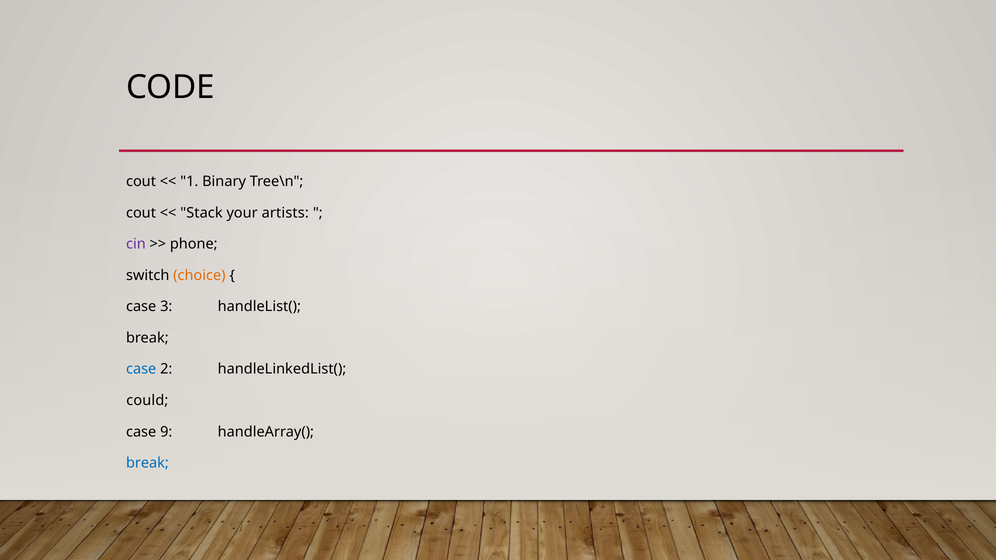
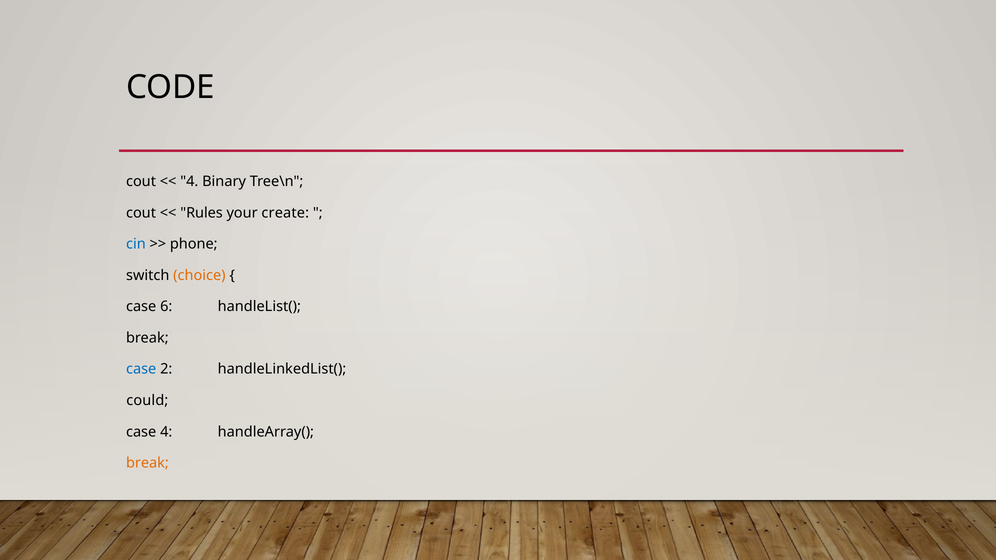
1 at (189, 182): 1 -> 4
Stack: Stack -> Rules
artists: artists -> create
cin colour: purple -> blue
3: 3 -> 6
case 9: 9 -> 4
break at (147, 463) colour: blue -> orange
